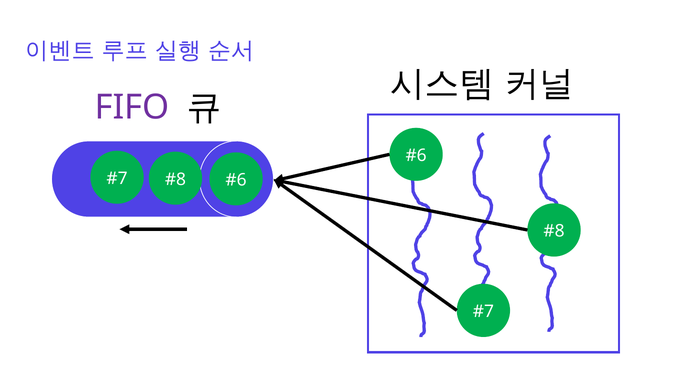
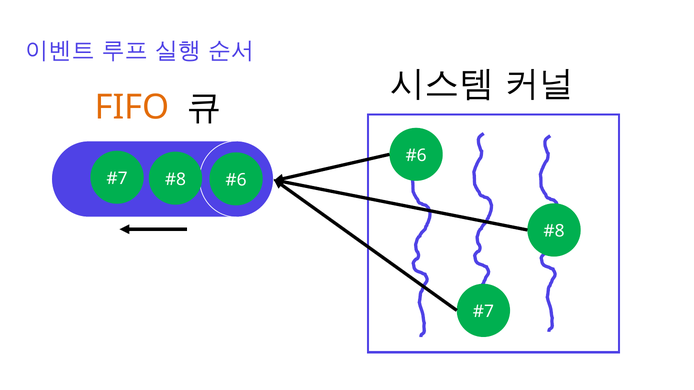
FIFO colour: purple -> orange
